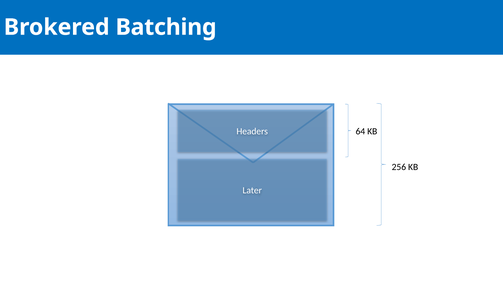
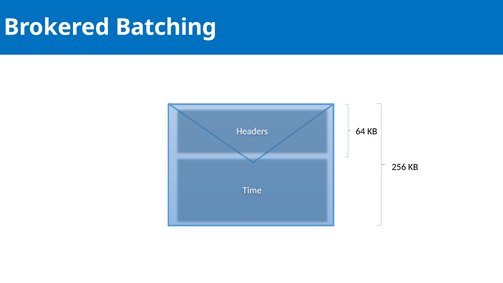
Later: Later -> Time
